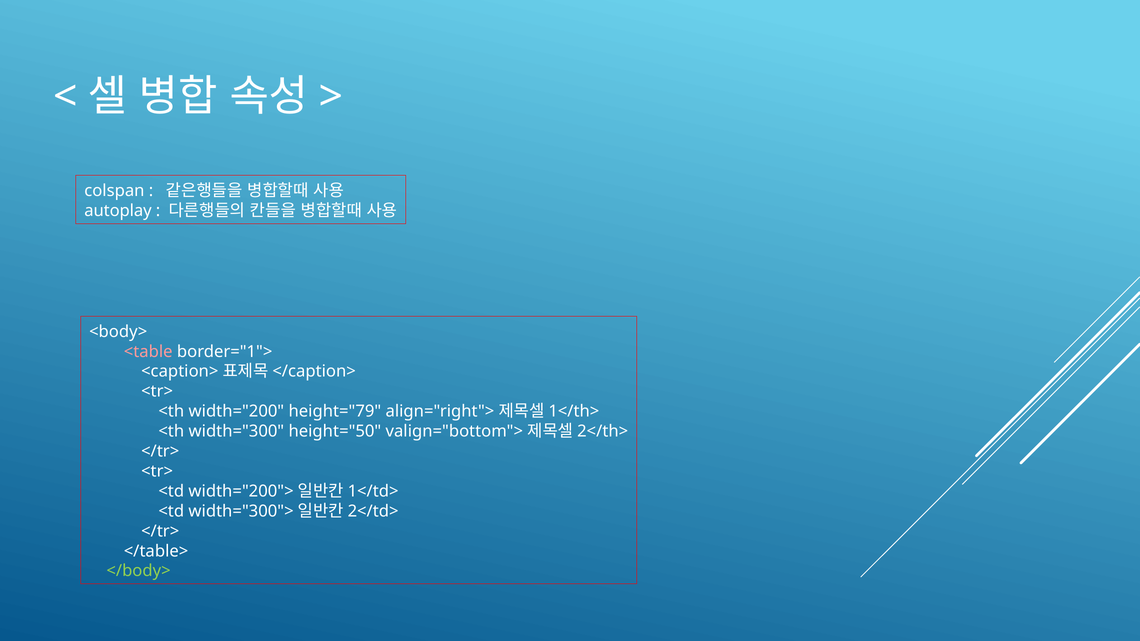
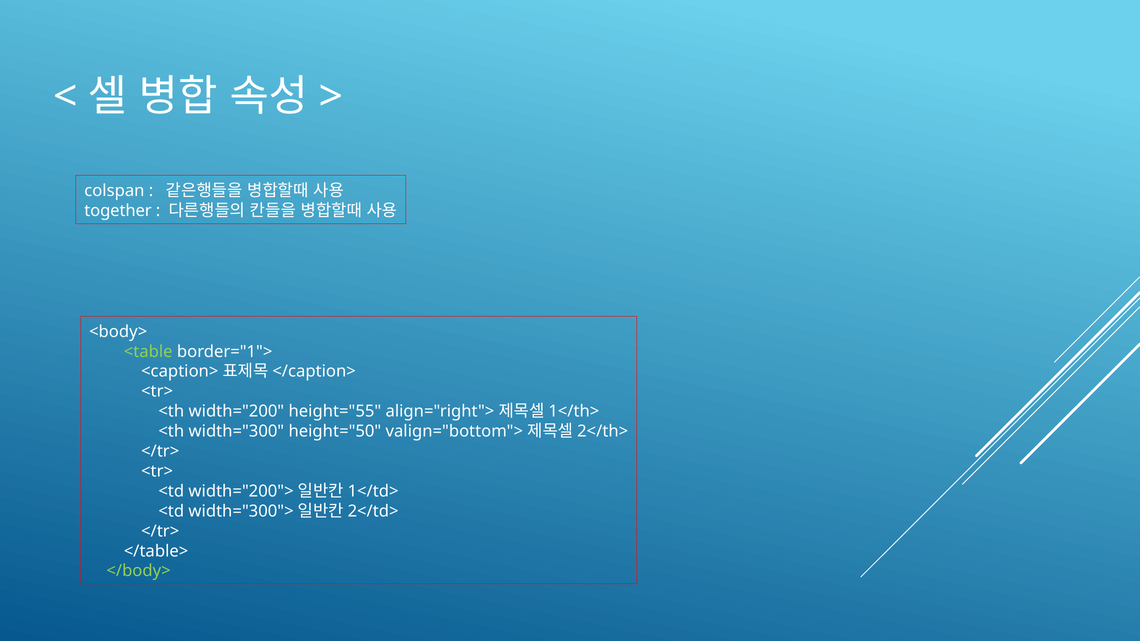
autoplay: autoplay -> together
<table colour: pink -> light green
height="79: height="79 -> height="55
